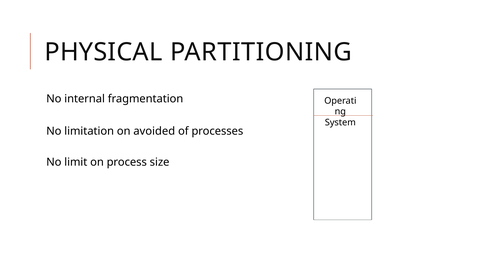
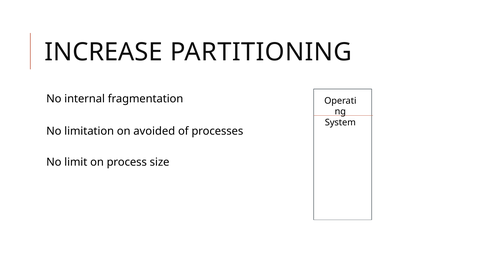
PHYSICAL: PHYSICAL -> INCREASE
